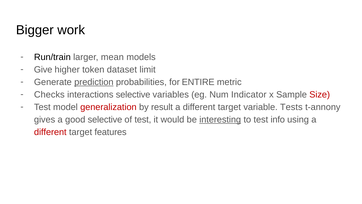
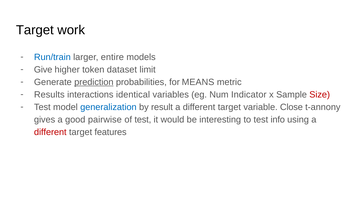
Bigger at (35, 30): Bigger -> Target
Run/train colour: black -> blue
mean: mean -> entire
ENTIRE: ENTIRE -> MEANS
Checks: Checks -> Results
interactions selective: selective -> identical
generalization colour: red -> blue
Tests: Tests -> Close
good selective: selective -> pairwise
interesting underline: present -> none
